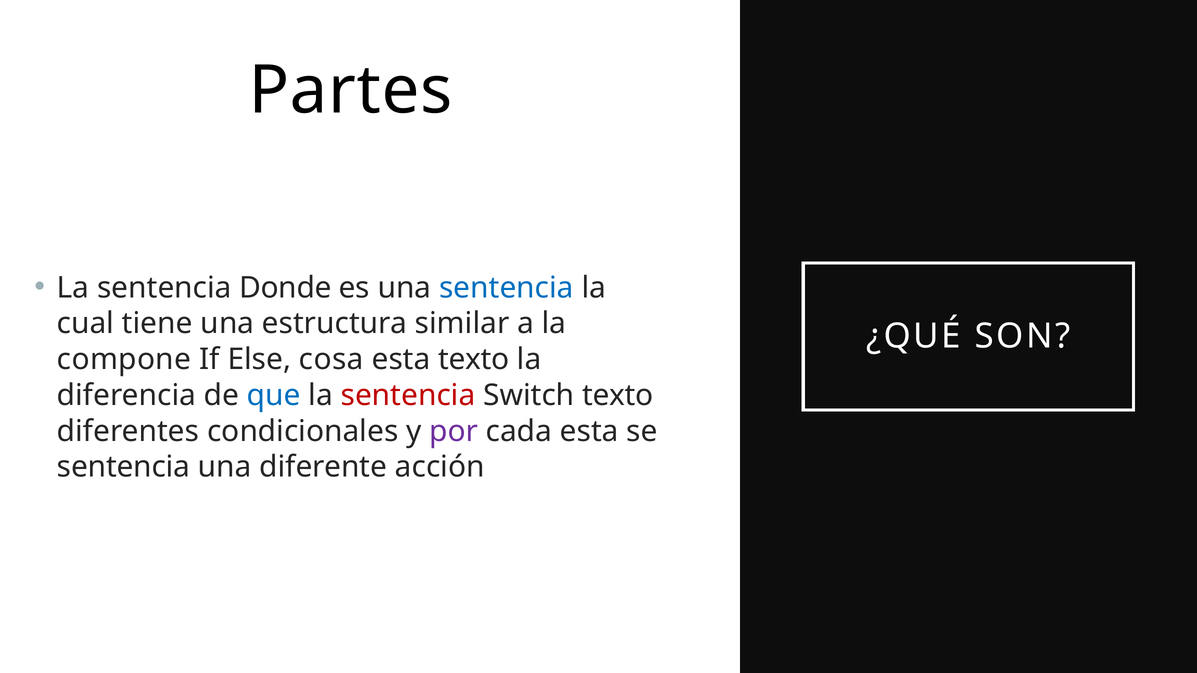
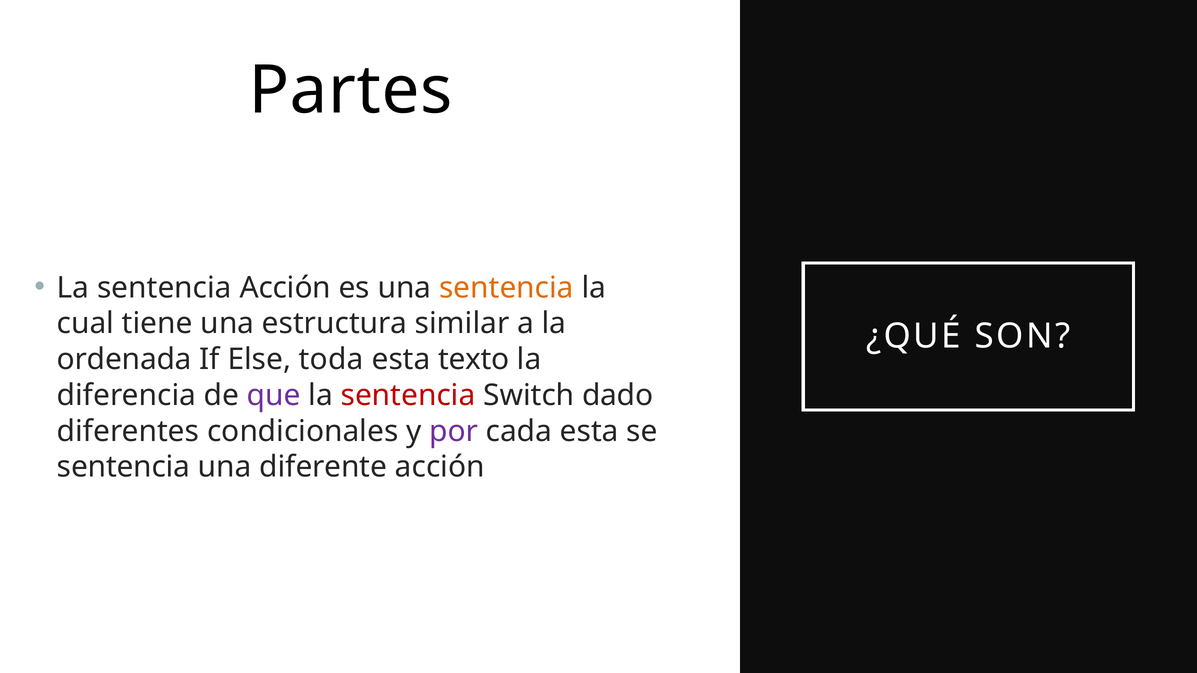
sentencia Donde: Donde -> Acción
sentencia at (506, 288) colour: blue -> orange
compone: compone -> ordenada
cosa: cosa -> toda
que colour: blue -> purple
Switch texto: texto -> dado
